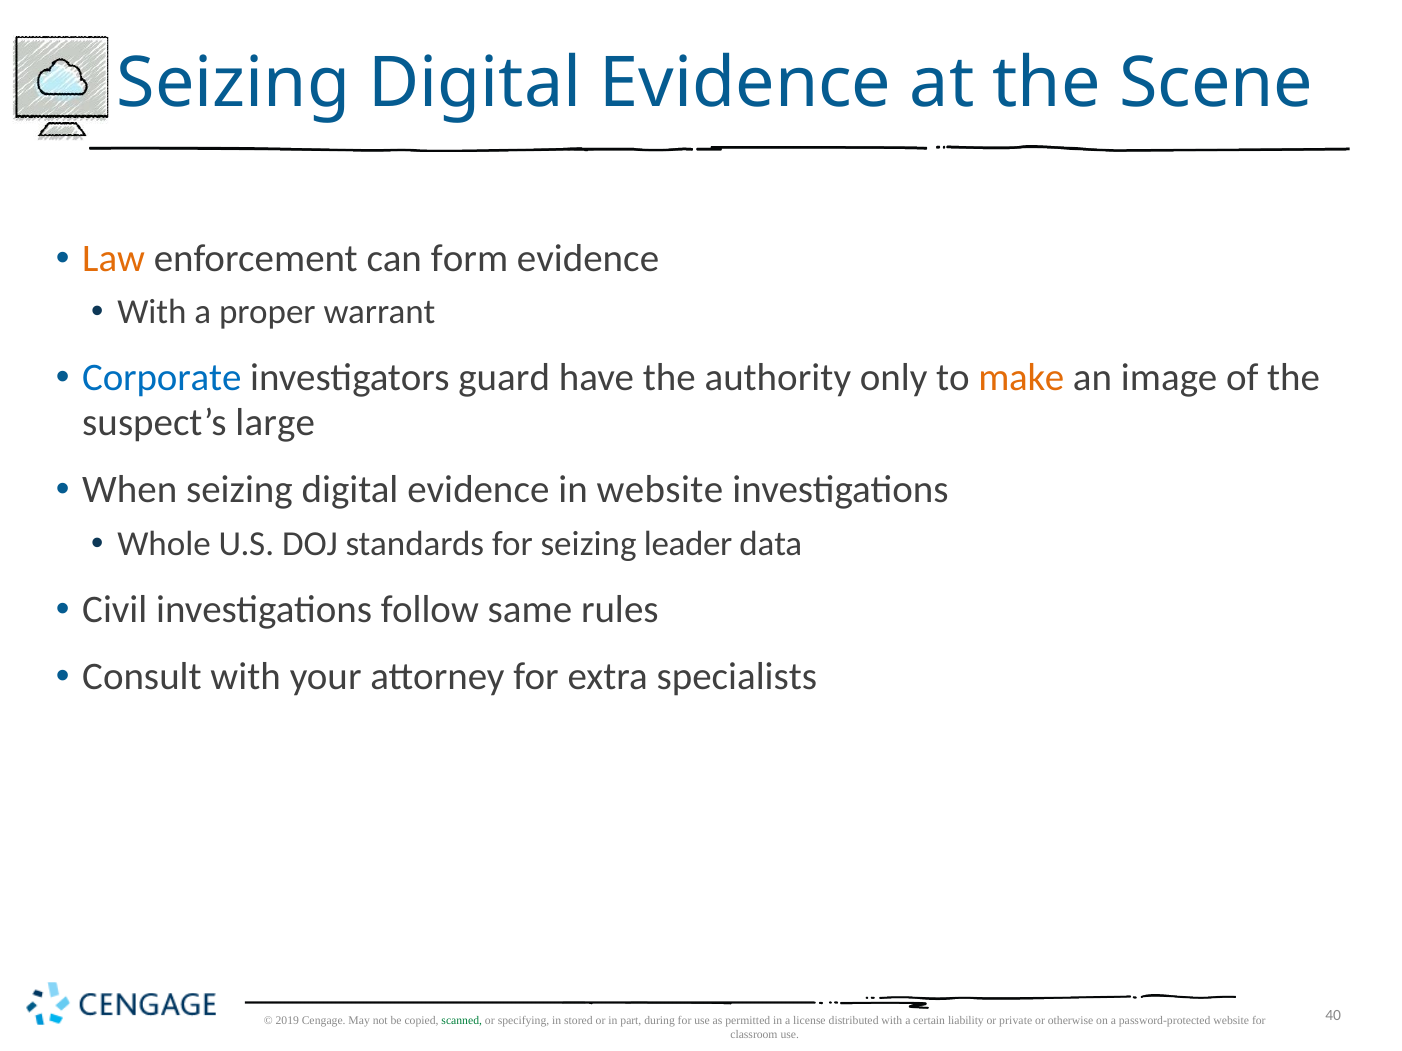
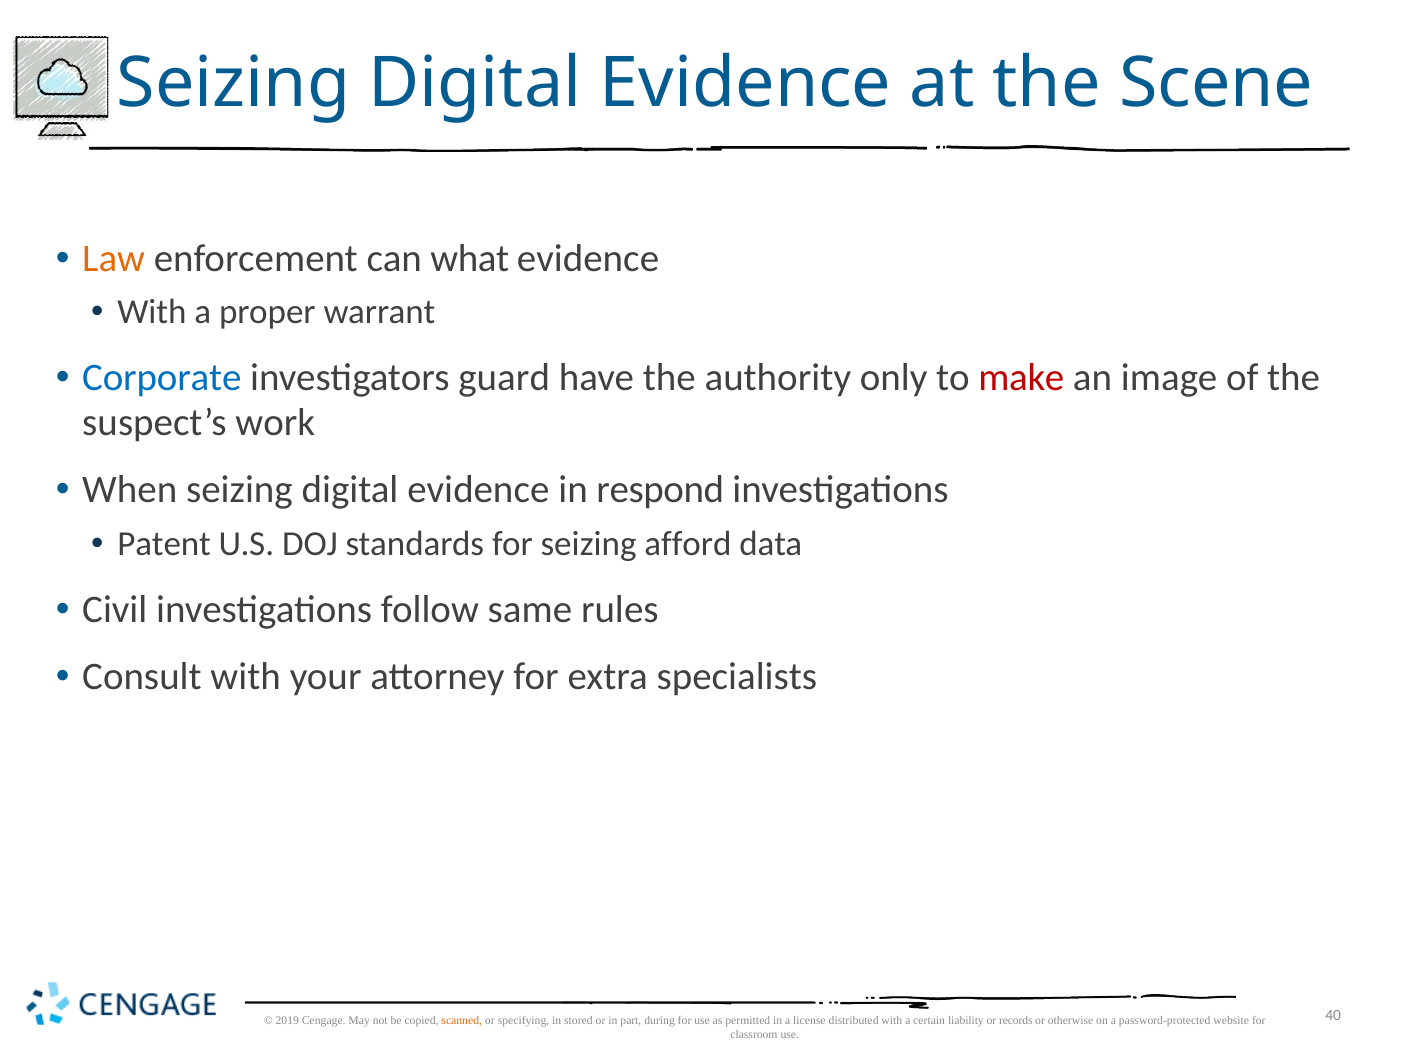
form: form -> what
make colour: orange -> red
large: large -> work
in website: website -> respond
Whole: Whole -> Patent
leader: leader -> afford
scanned colour: green -> orange
private: private -> records
